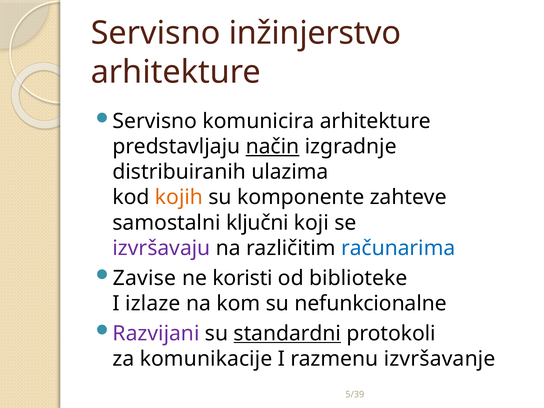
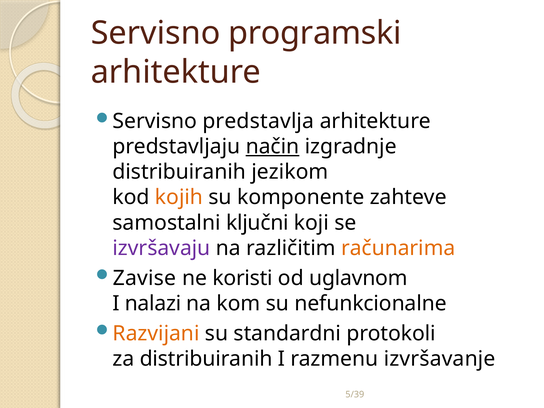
inžinjerstvo: inžinjerstvo -> programski
komunicira: komunicira -> predstavlja
ulazima: ulazima -> jezikom
računarima colour: blue -> orange
biblioteke: biblioteke -> uglavnom
izlaze: izlaze -> nalazi
Razvijani colour: purple -> orange
standardni underline: present -> none
za komunikacije: komunikacije -> distribuiranih
